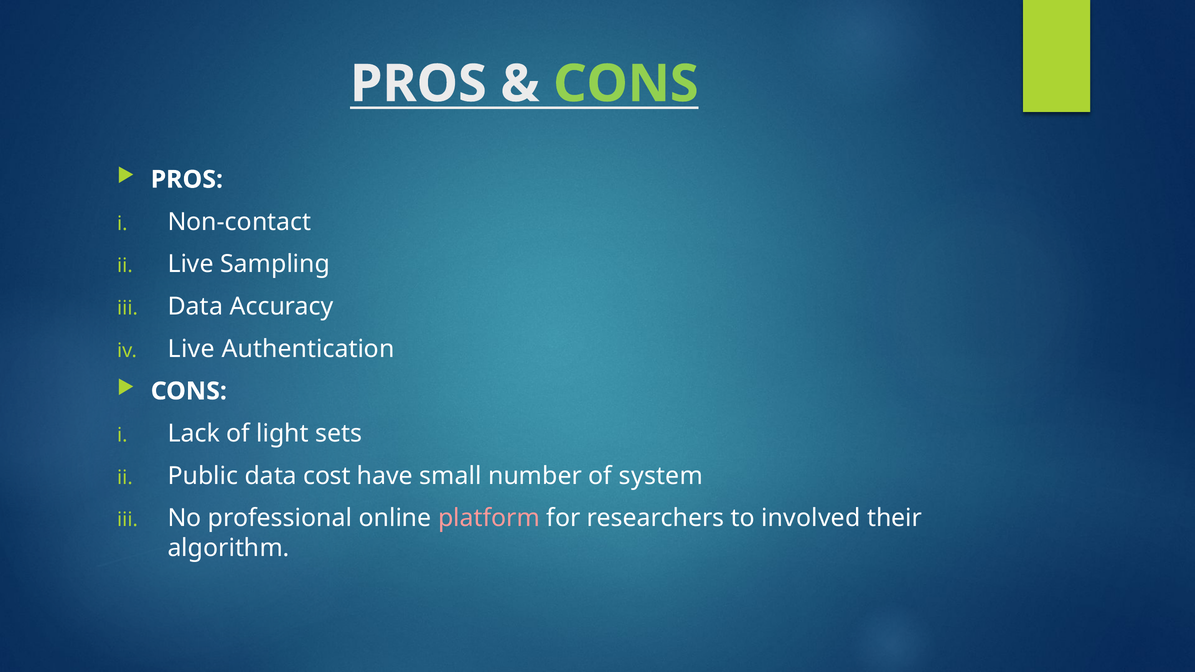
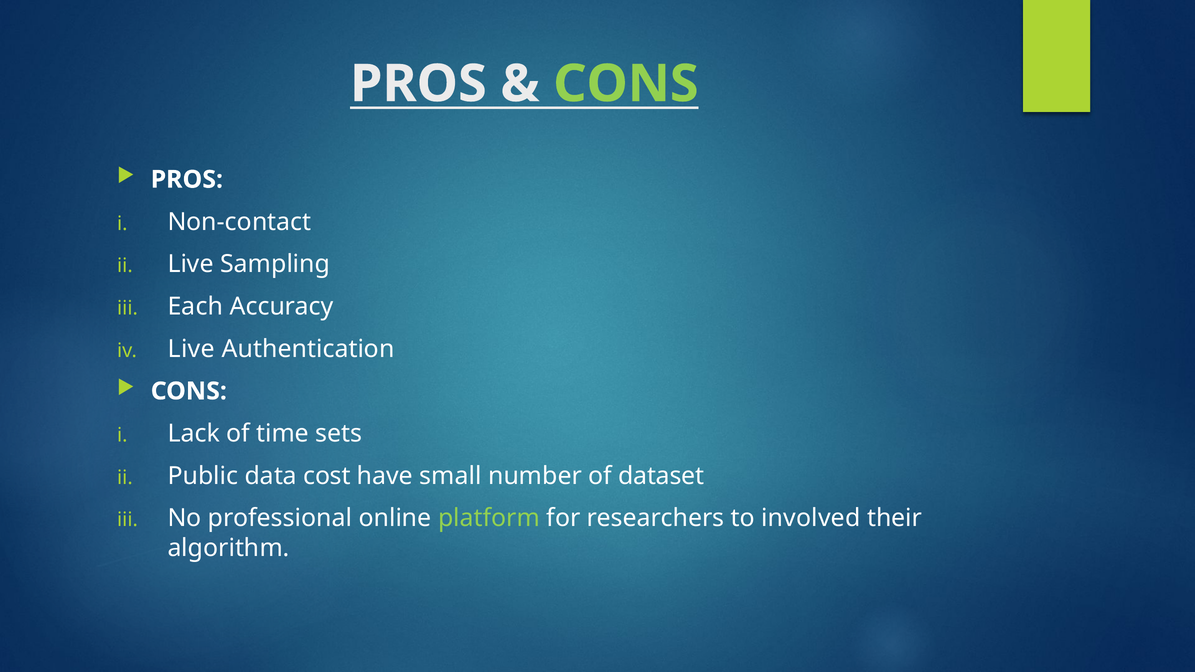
Data at (195, 307): Data -> Each
light: light -> time
system: system -> dataset
platform colour: pink -> light green
